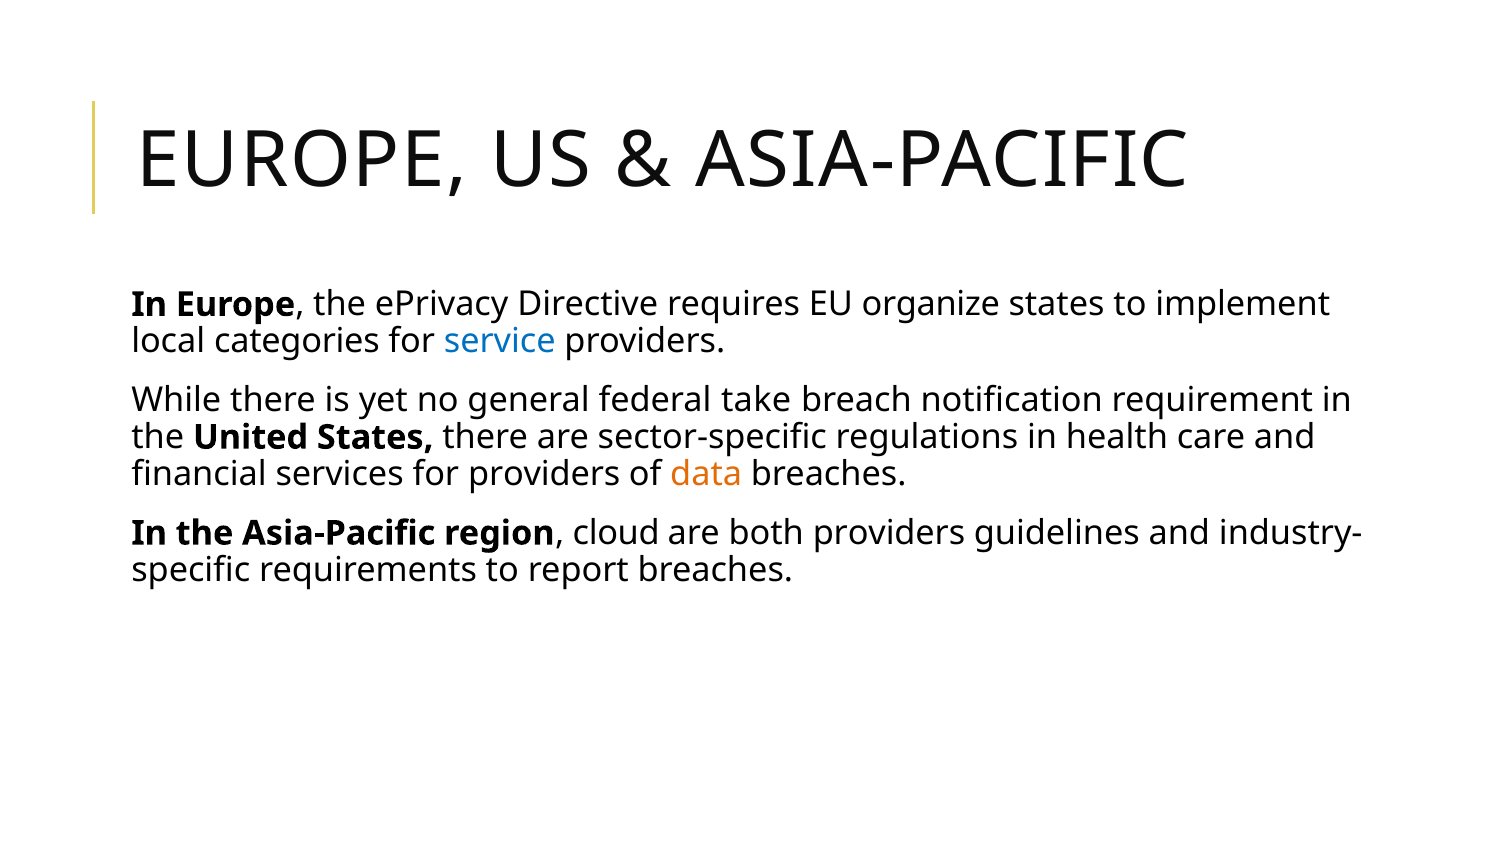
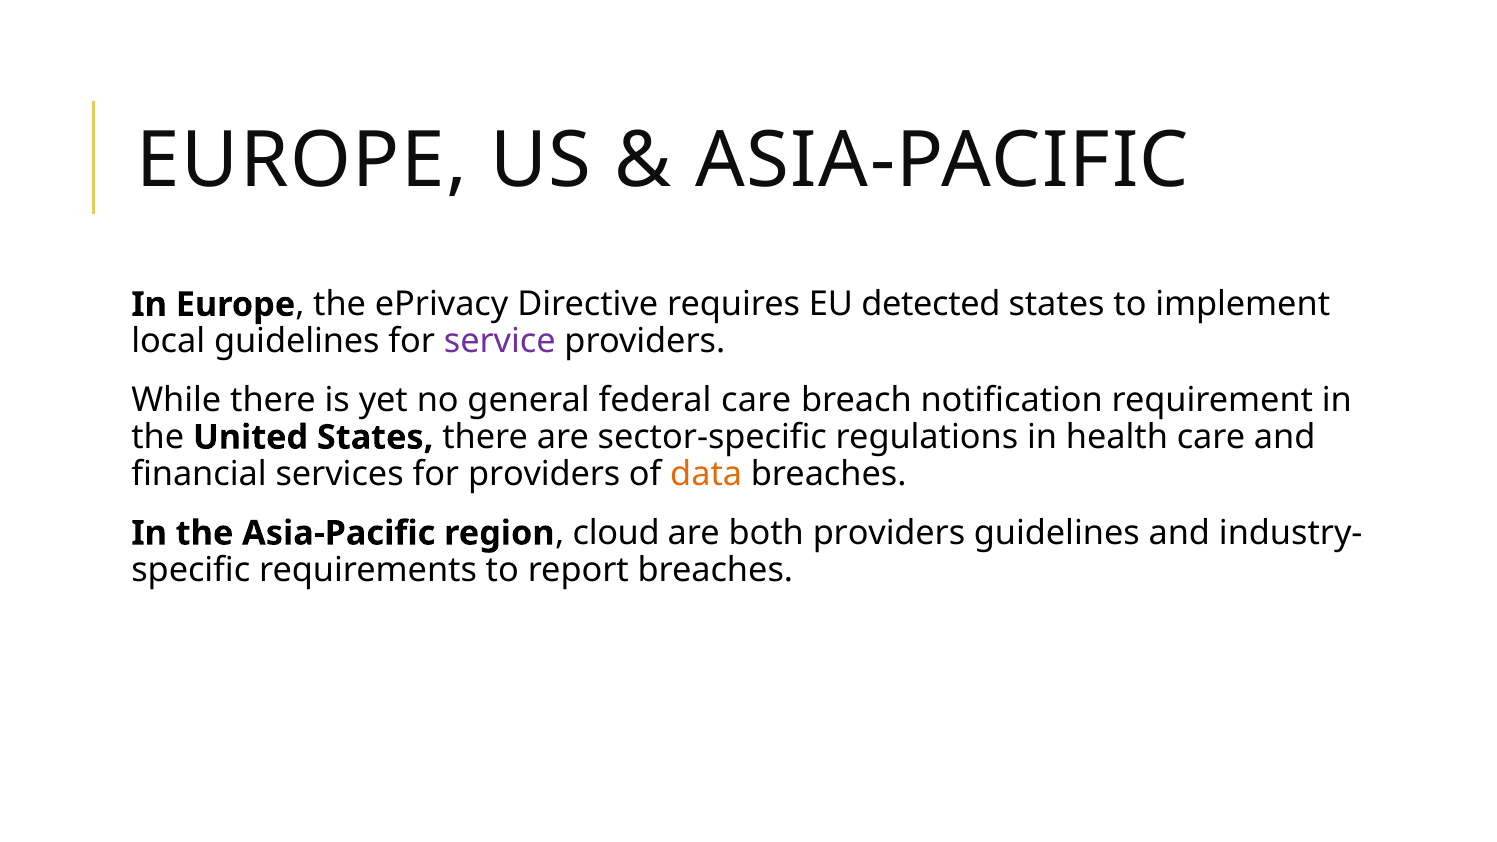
organize: organize -> detected
local categories: categories -> guidelines
service colour: blue -> purple
federal take: take -> care
